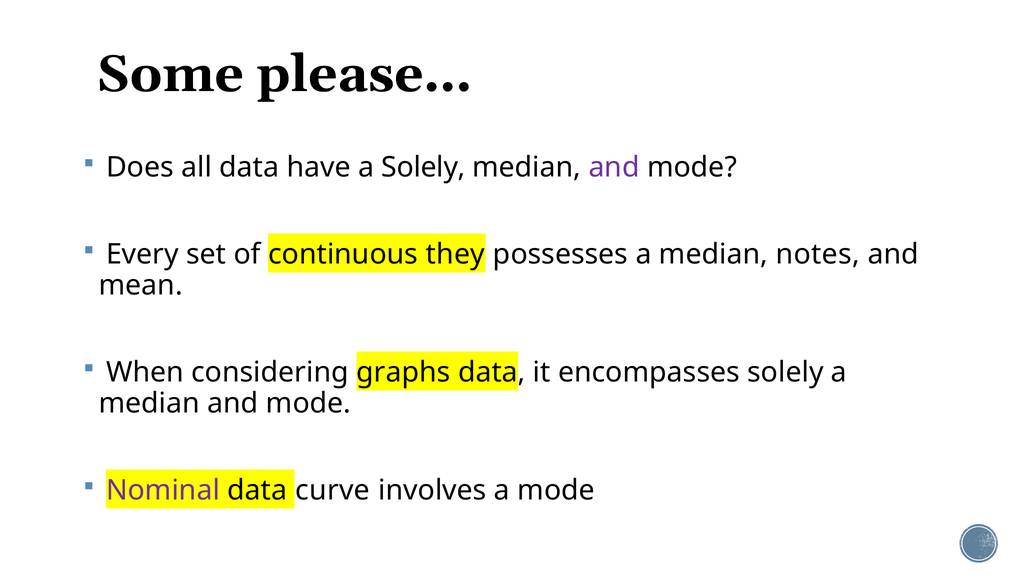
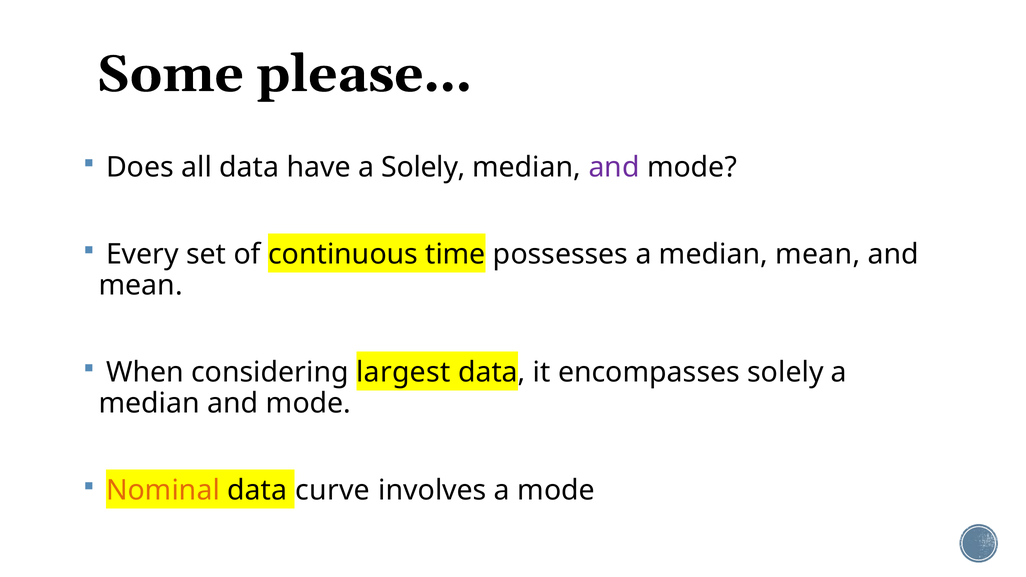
they: they -> time
median notes: notes -> mean
graphs: graphs -> largest
Nominal colour: purple -> orange
